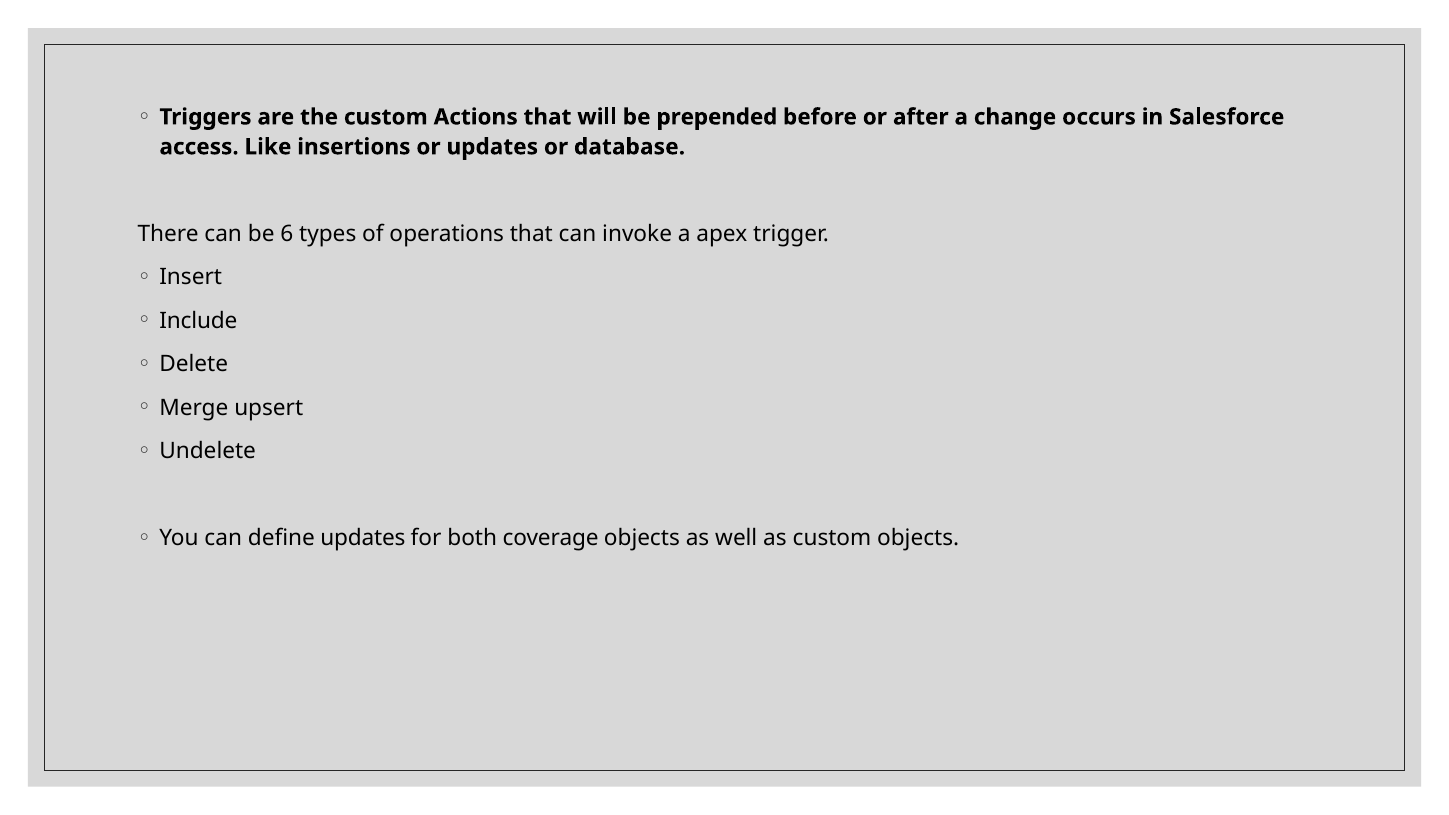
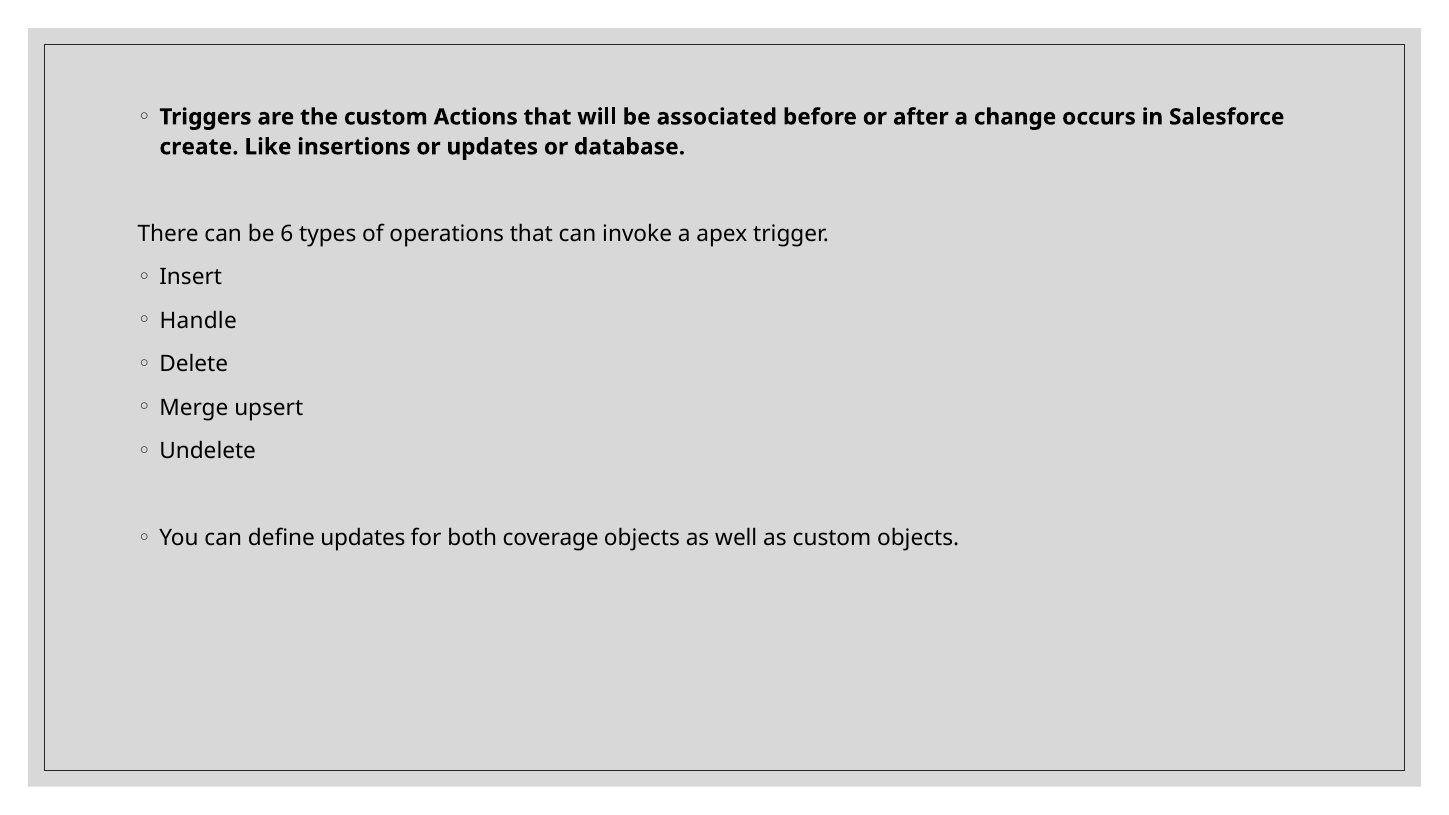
prepended: prepended -> associated
access: access -> create
Include: Include -> Handle
